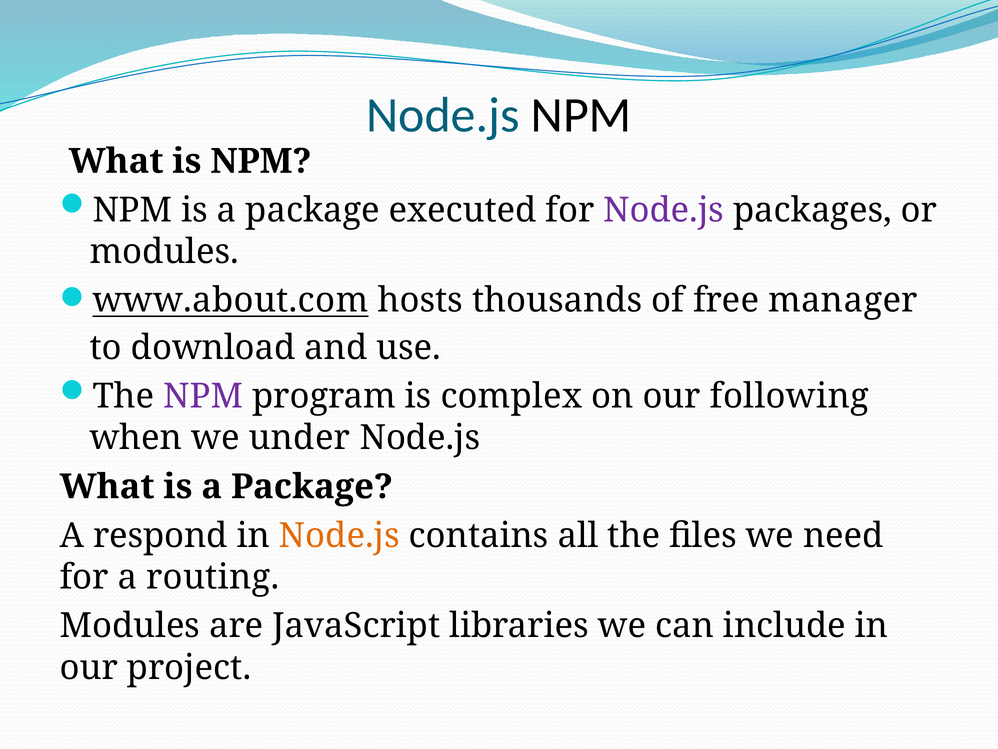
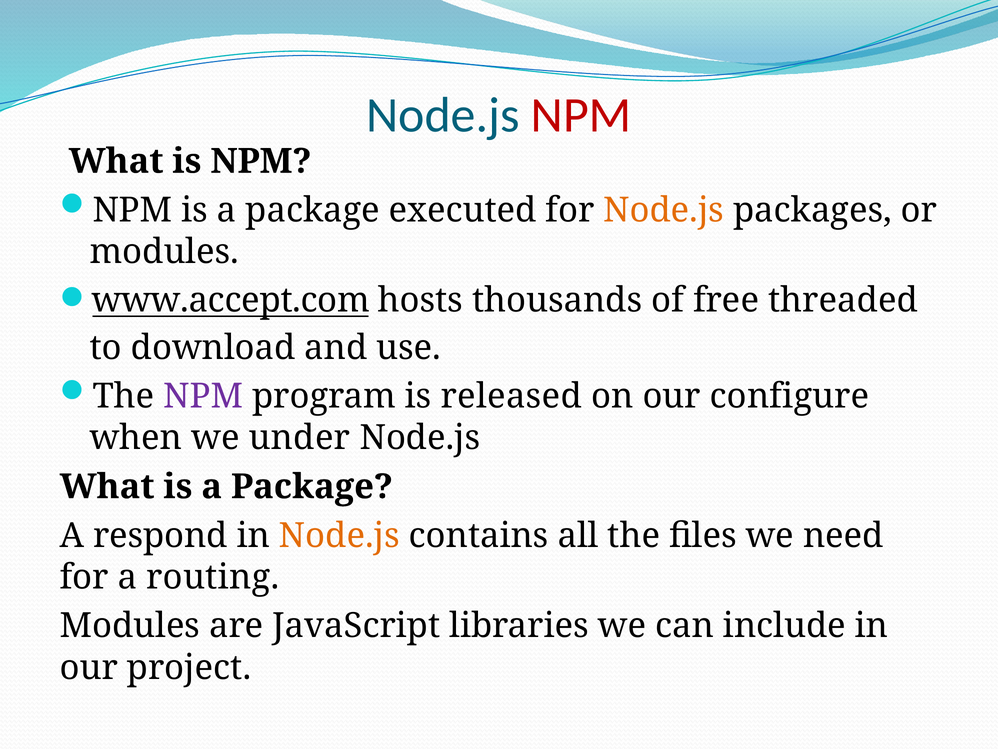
NPM at (581, 115) colour: black -> red
Node.js at (664, 210) colour: purple -> orange
www.about.com: www.about.com -> www.accept.com
manager: manager -> threaded
complex: complex -> released
following: following -> configure
